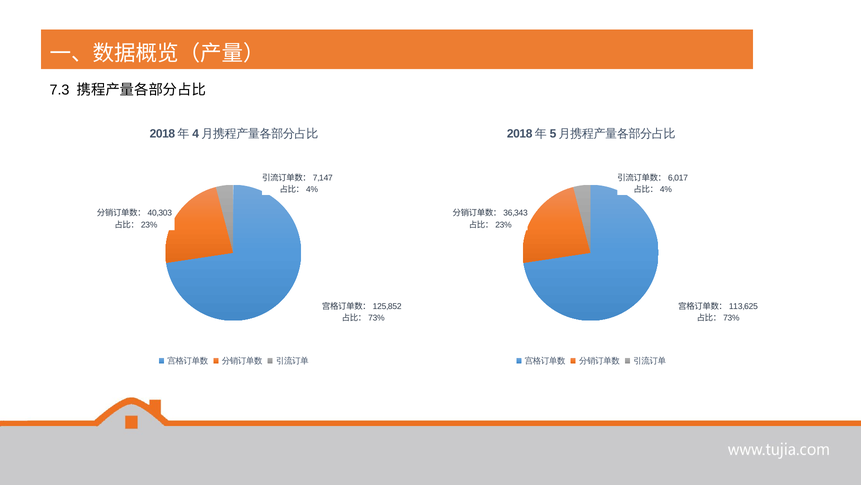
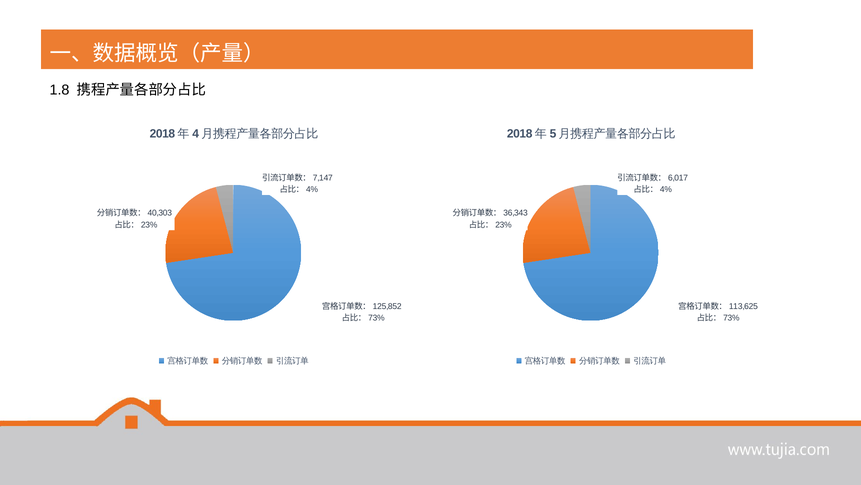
7.3: 7.3 -> 1.8
